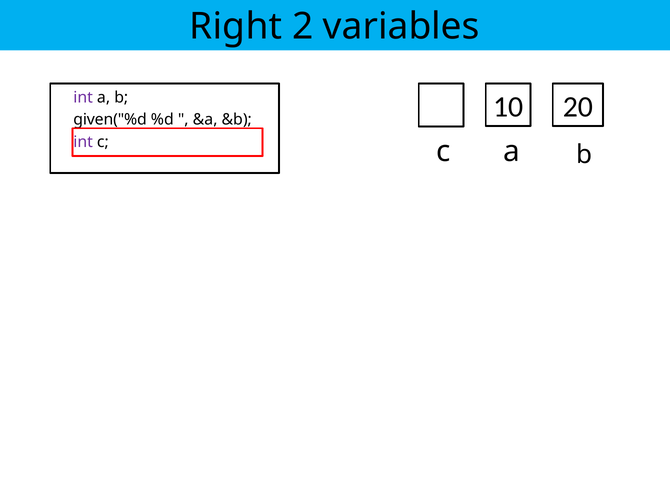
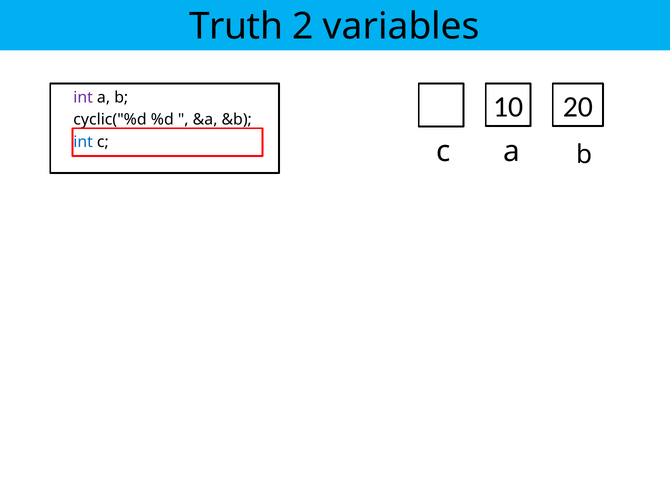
Right: Right -> Truth
given("%d: given("%d -> cyclic("%d
int at (83, 142) colour: purple -> blue
